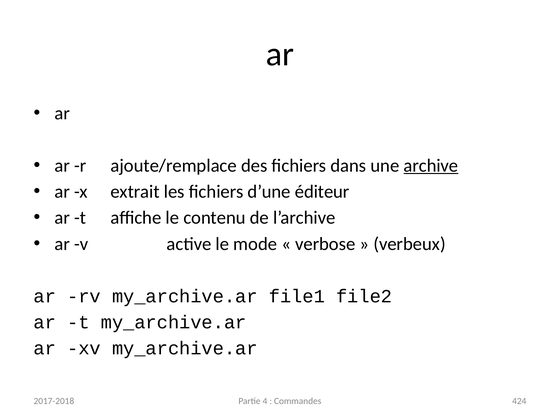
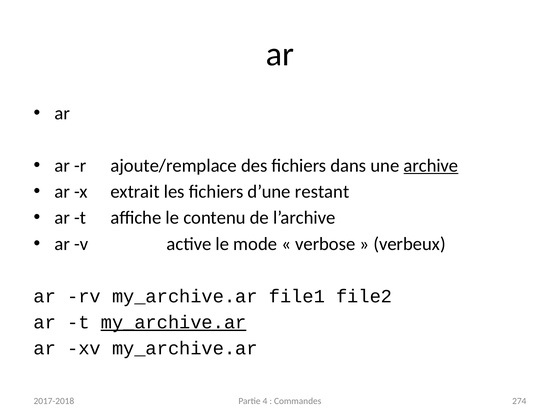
éditeur: éditeur -> restant
my_archive.ar at (174, 322) underline: none -> present
424: 424 -> 274
